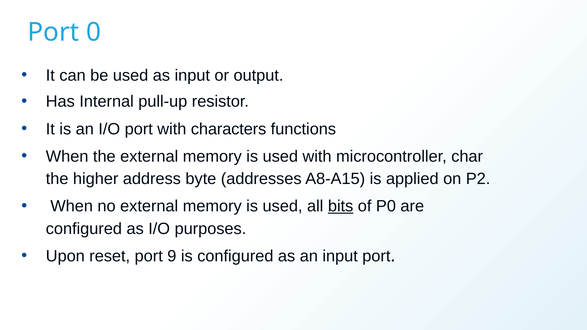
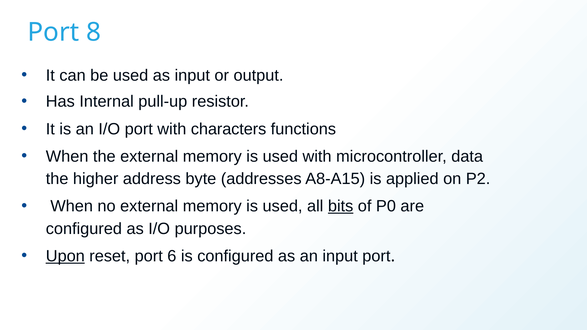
0: 0 -> 8
char: char -> data
Upon underline: none -> present
9: 9 -> 6
